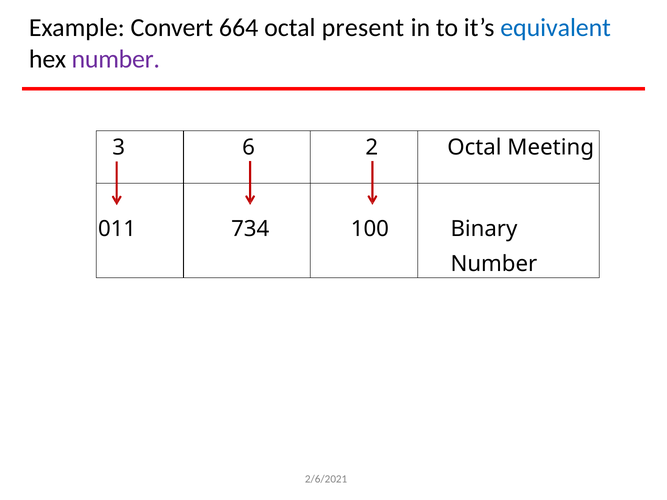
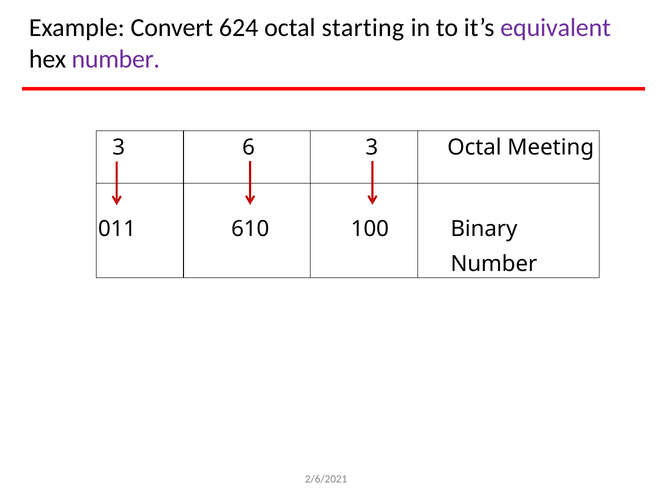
664: 664 -> 624
present: present -> starting
equivalent colour: blue -> purple
6 2: 2 -> 3
734: 734 -> 610
